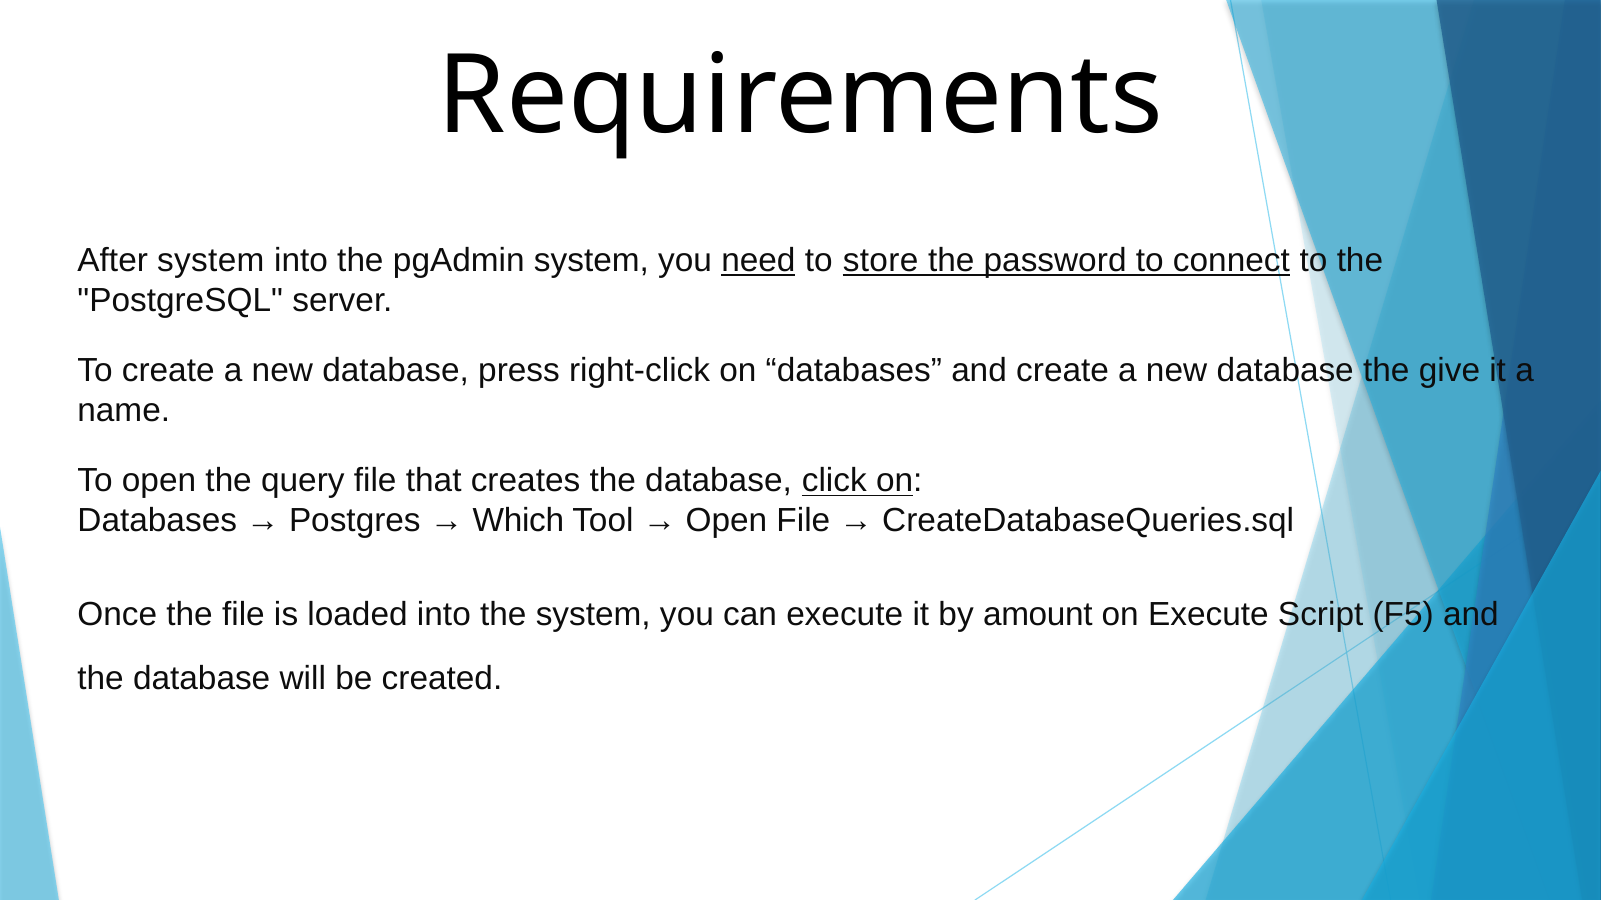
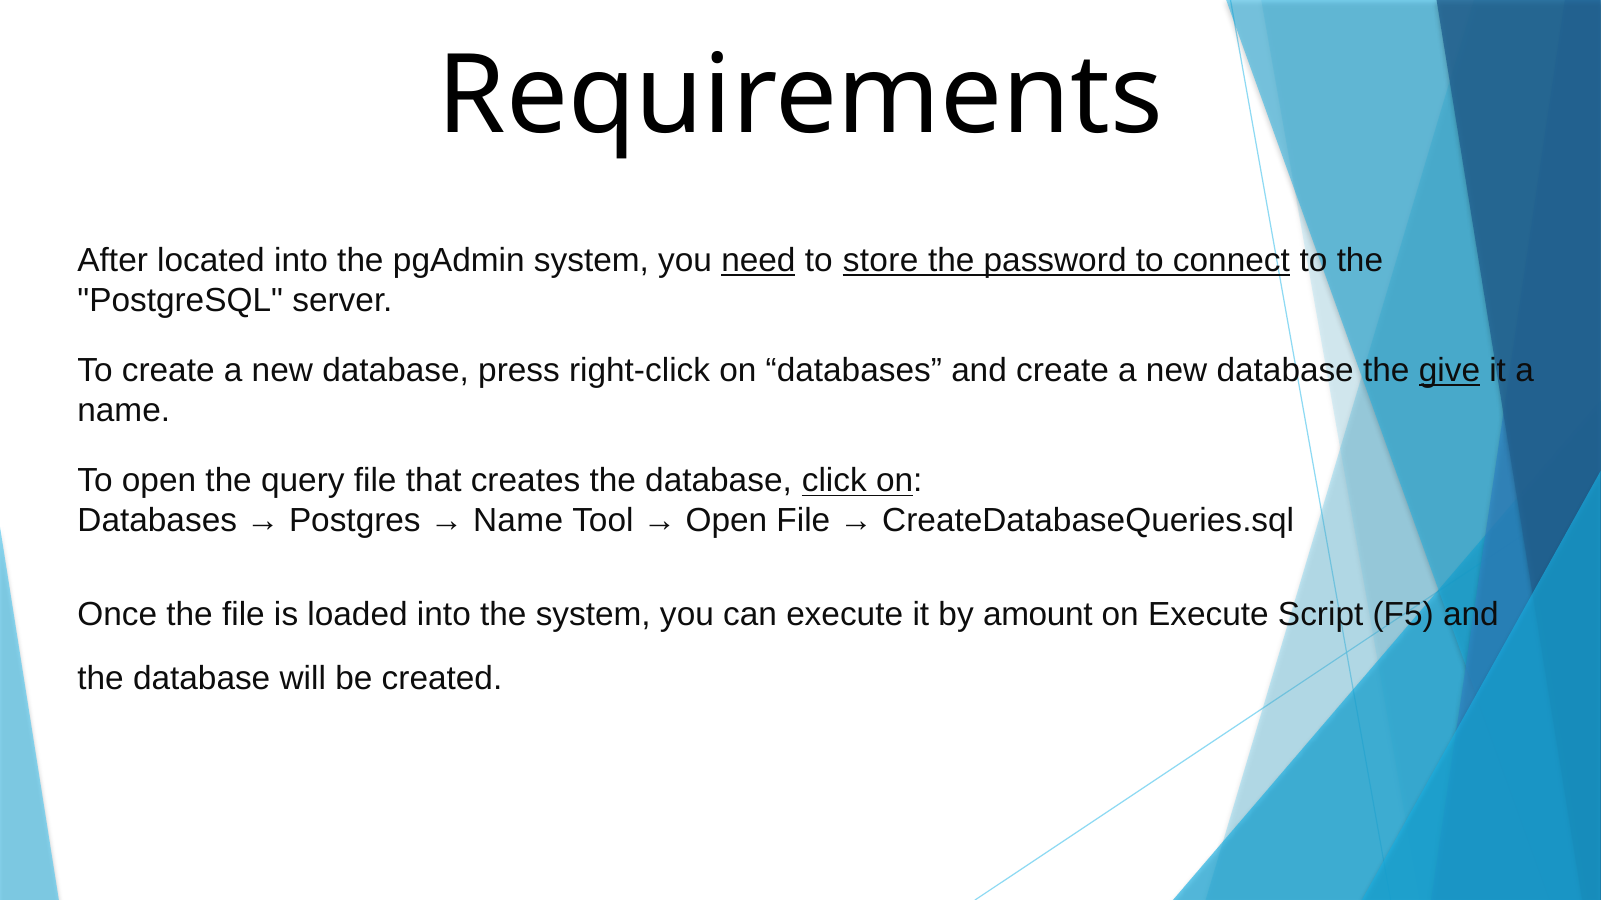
After system: system -> located
give underline: none -> present
Which at (518, 521): Which -> Name
